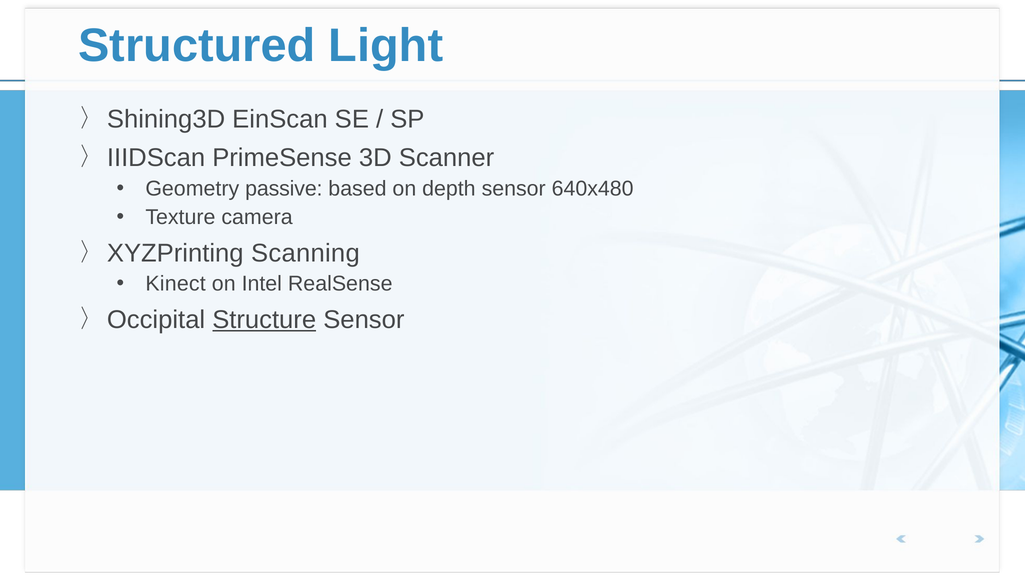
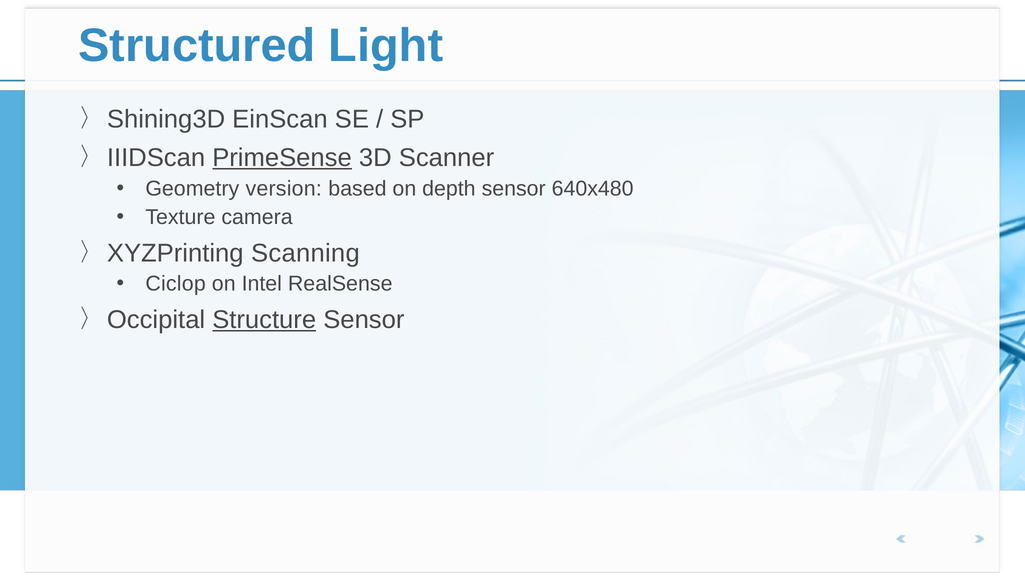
PrimeSense underline: none -> present
passive: passive -> version
Kinect: Kinect -> Ciclop
